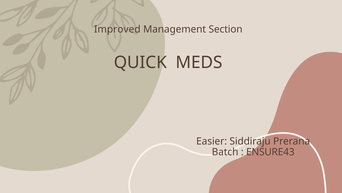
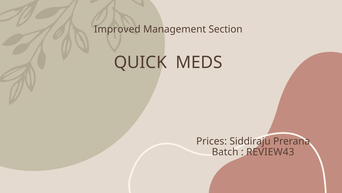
Easier: Easier -> Prices
ENSURE43: ENSURE43 -> REVIEW43
